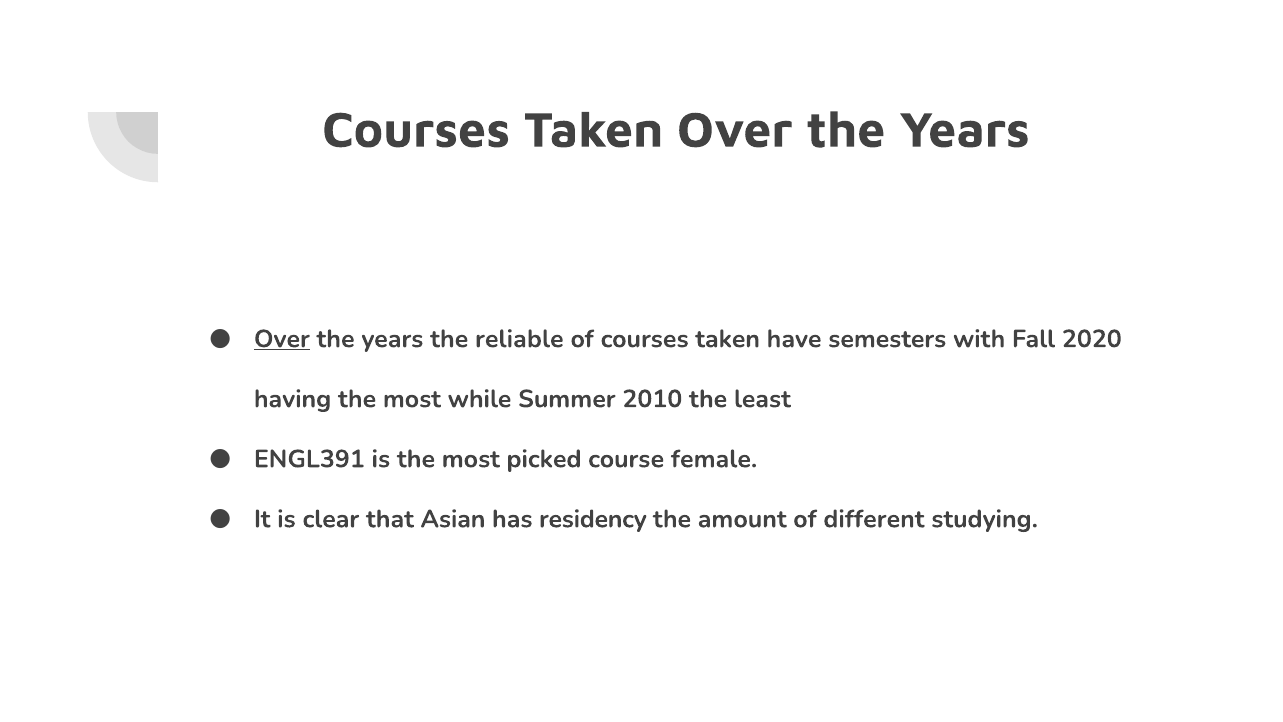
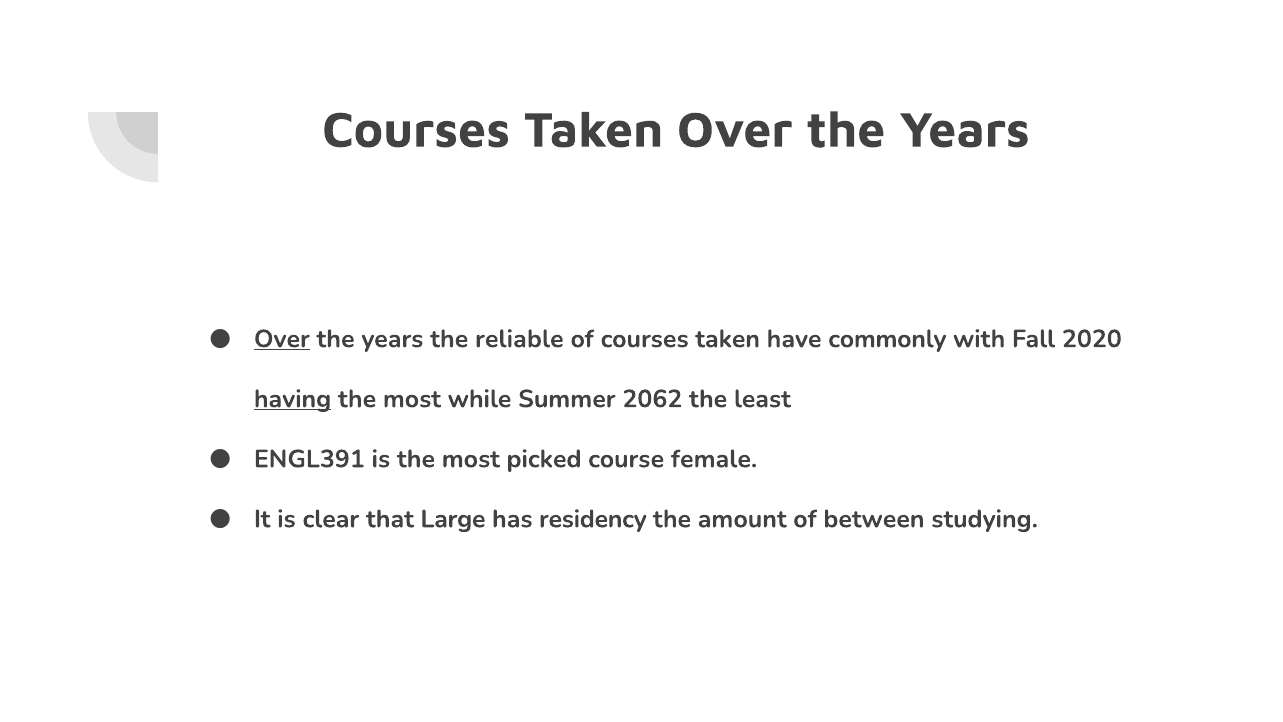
semesters: semesters -> commonly
having underline: none -> present
2010: 2010 -> 2062
Asian: Asian -> Large
different: different -> between
